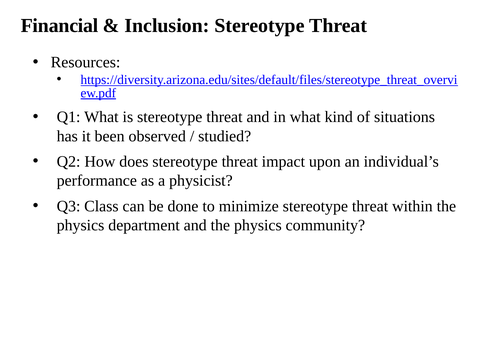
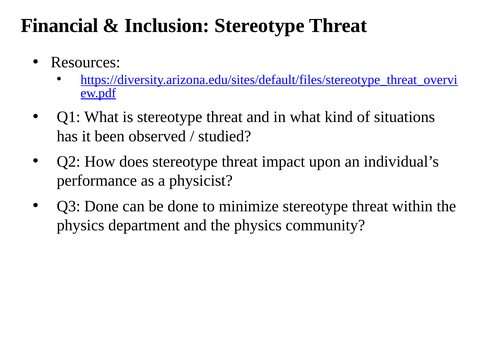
Q3 Class: Class -> Done
